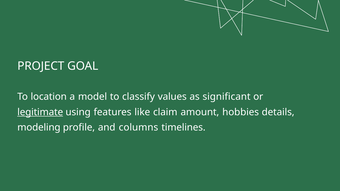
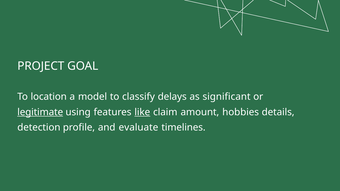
values: values -> delays
like underline: none -> present
modeling: modeling -> detection
columns: columns -> evaluate
